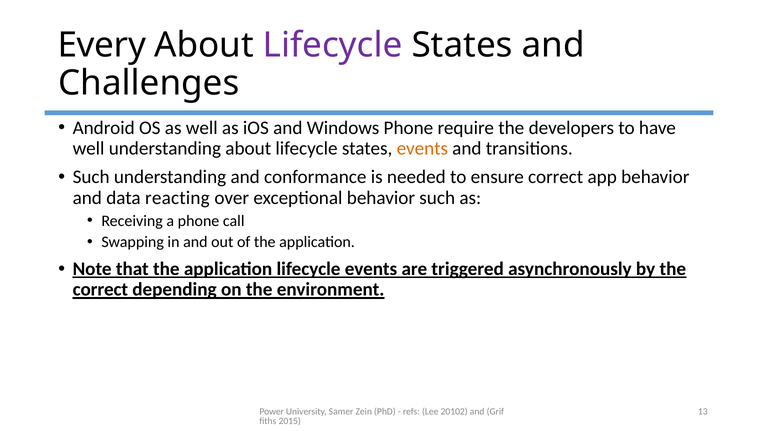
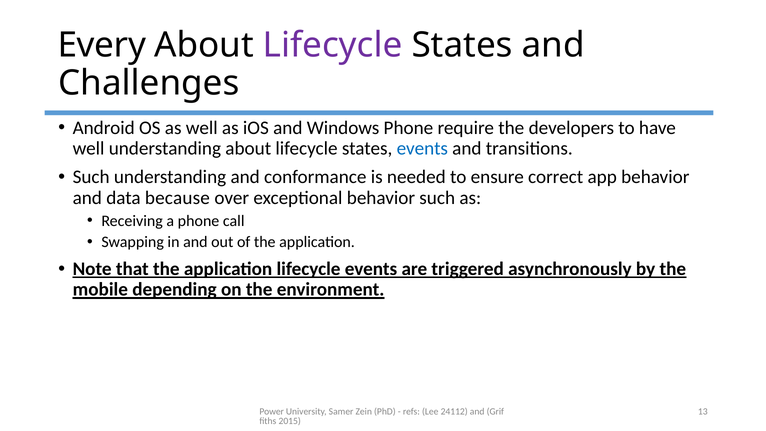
events at (422, 148) colour: orange -> blue
reacting: reacting -> because
correct at (100, 290): correct -> mobile
20102: 20102 -> 24112
